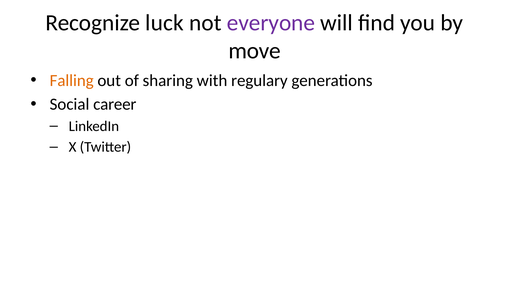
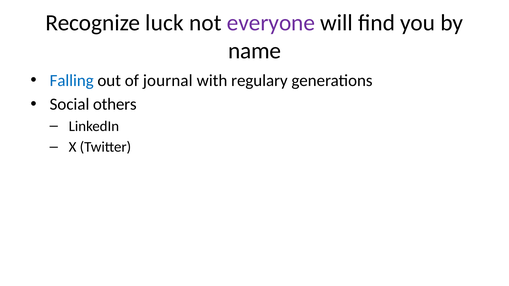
move: move -> name
Falling colour: orange -> blue
sharing: sharing -> journal
career: career -> others
